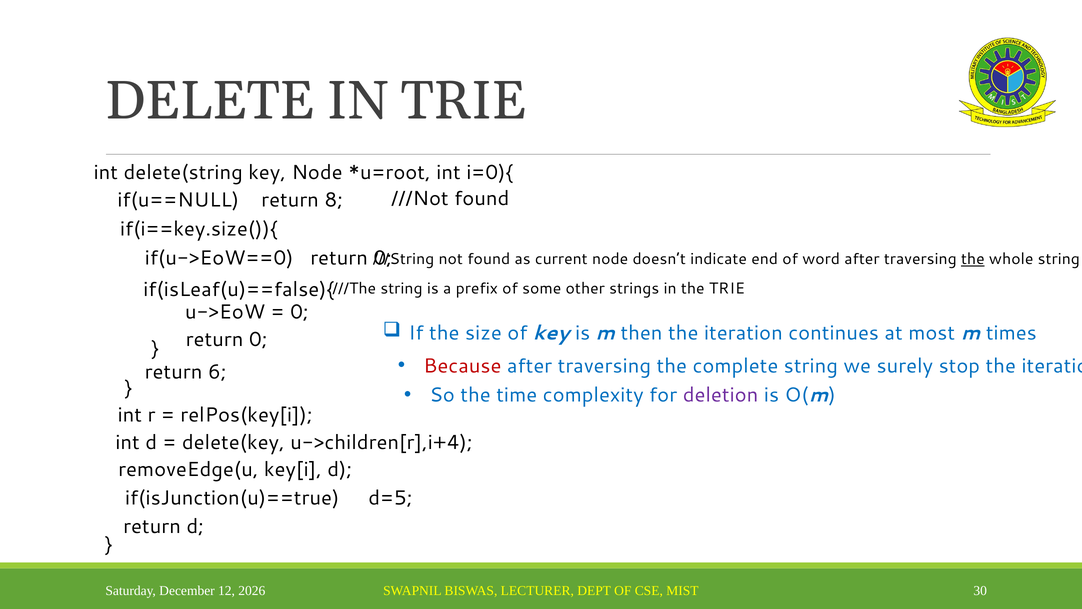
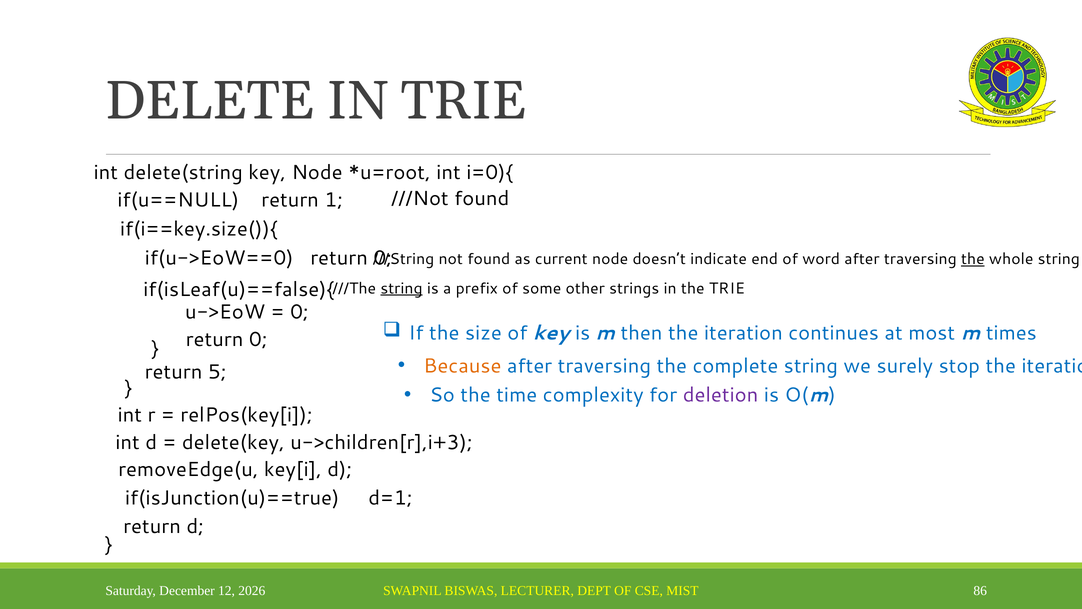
8: 8 -> 1
string at (402, 288) underline: none -> present
Because colour: red -> orange
6: 6 -> 5
u->children[r],i+4: u->children[r],i+4 -> u->children[r],i+3
d=5: d=5 -> d=1
30: 30 -> 86
